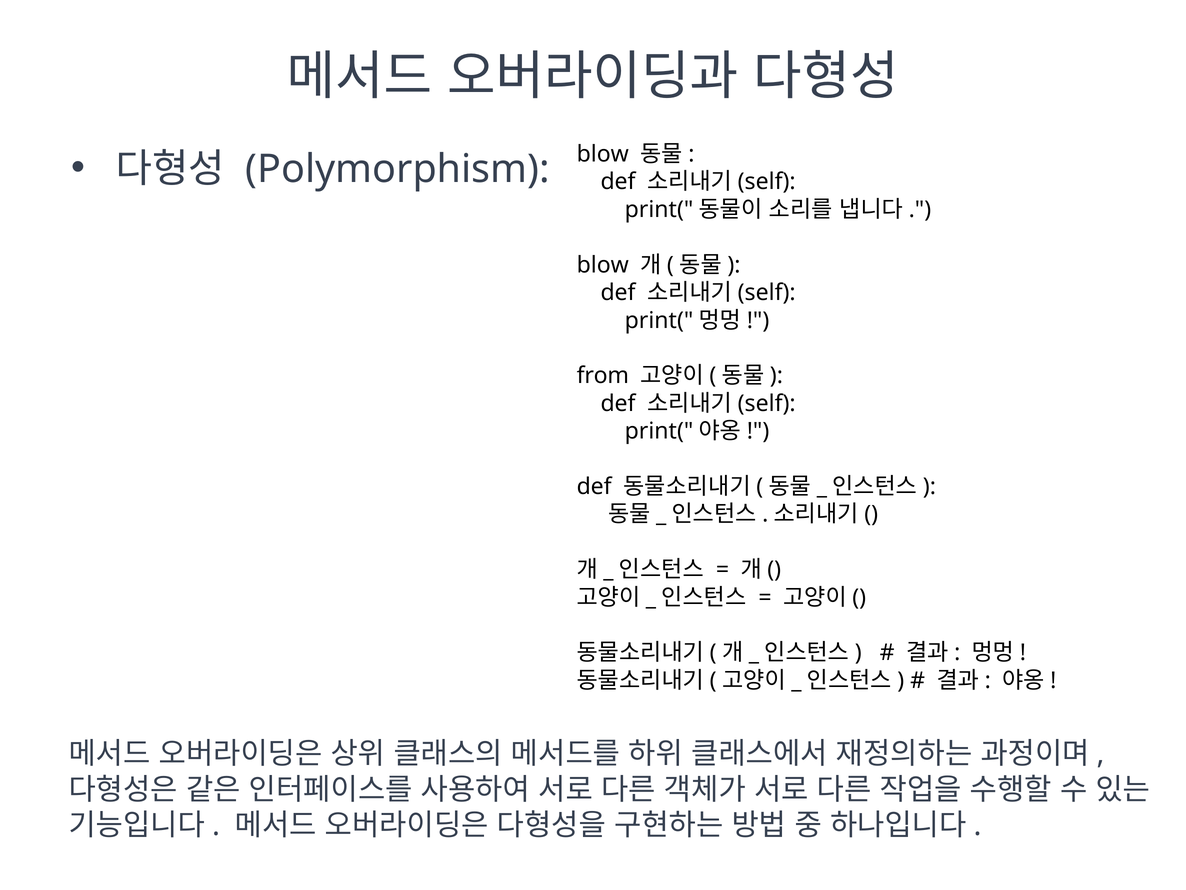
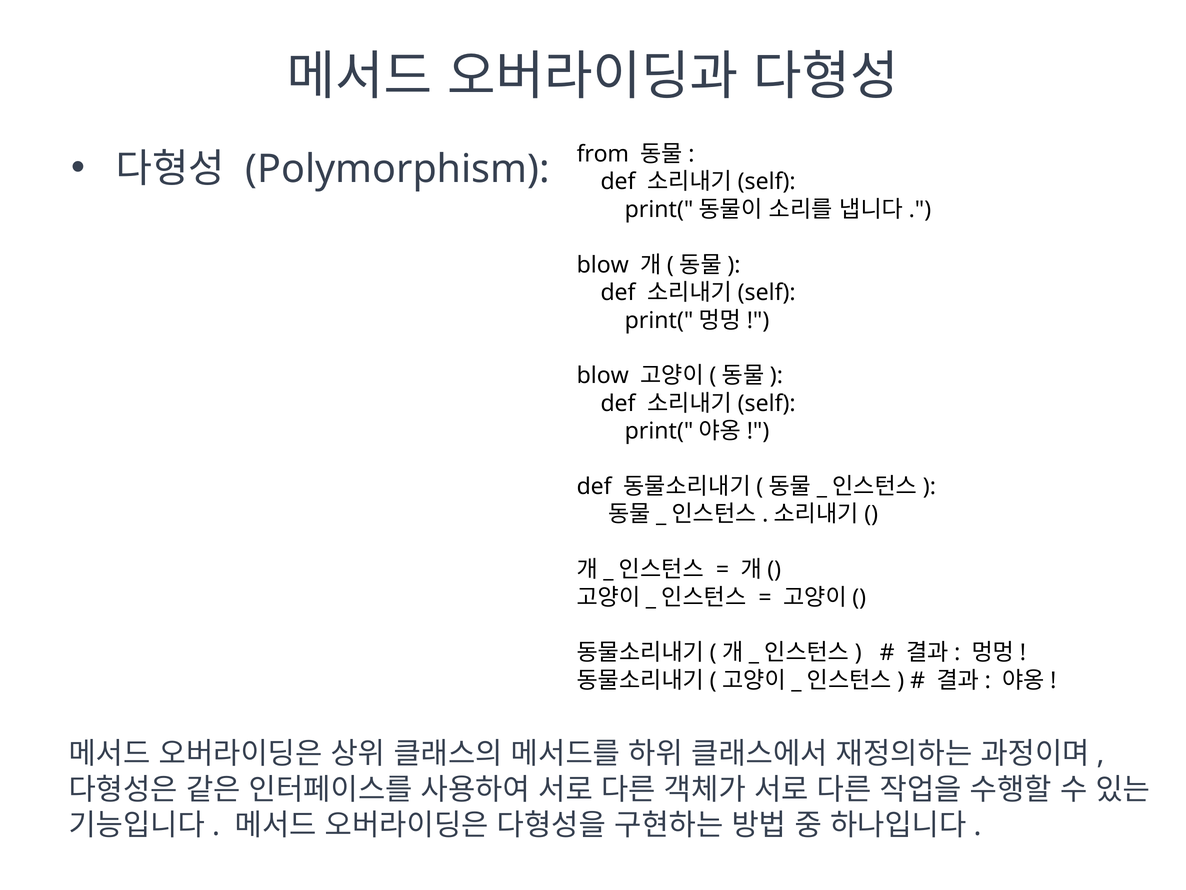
Polymorphism blow: blow -> from
from at (603, 376): from -> blow
